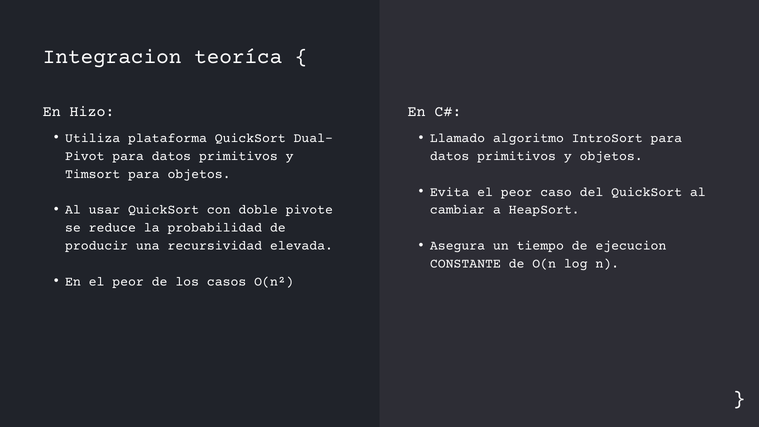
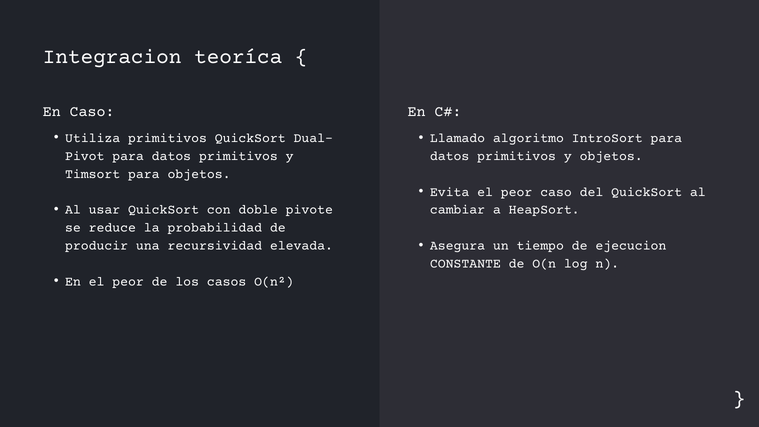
En Hizo: Hizo -> Caso
Utiliza plataforma: plataforma -> primitivos
